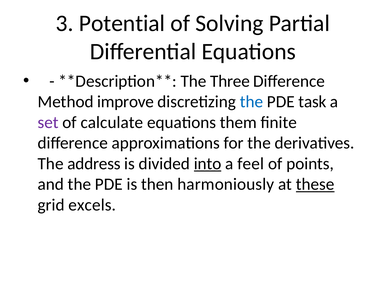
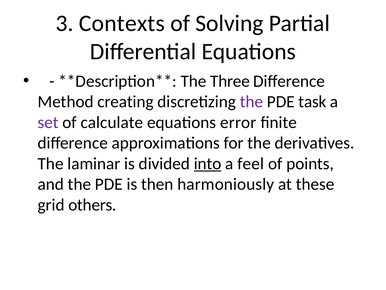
Potential: Potential -> Contexts
improve: improve -> creating
the at (251, 102) colour: blue -> purple
them: them -> error
address: address -> laminar
these underline: present -> none
excels: excels -> others
